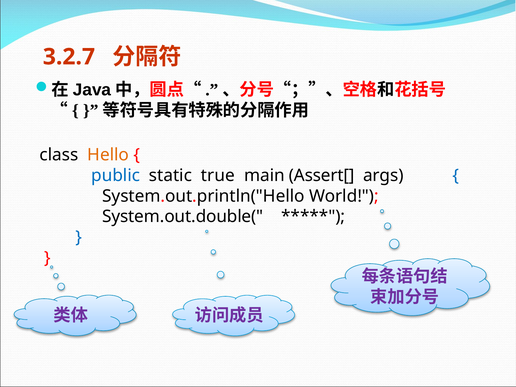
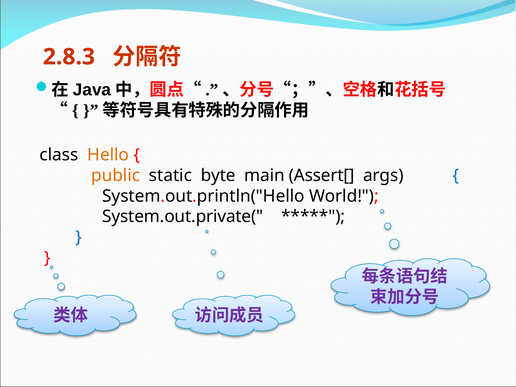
3.2.7: 3.2.7 -> 2.8.3
public colour: blue -> orange
true: true -> byte
System.out.double(: System.out.double( -> System.out.private(
